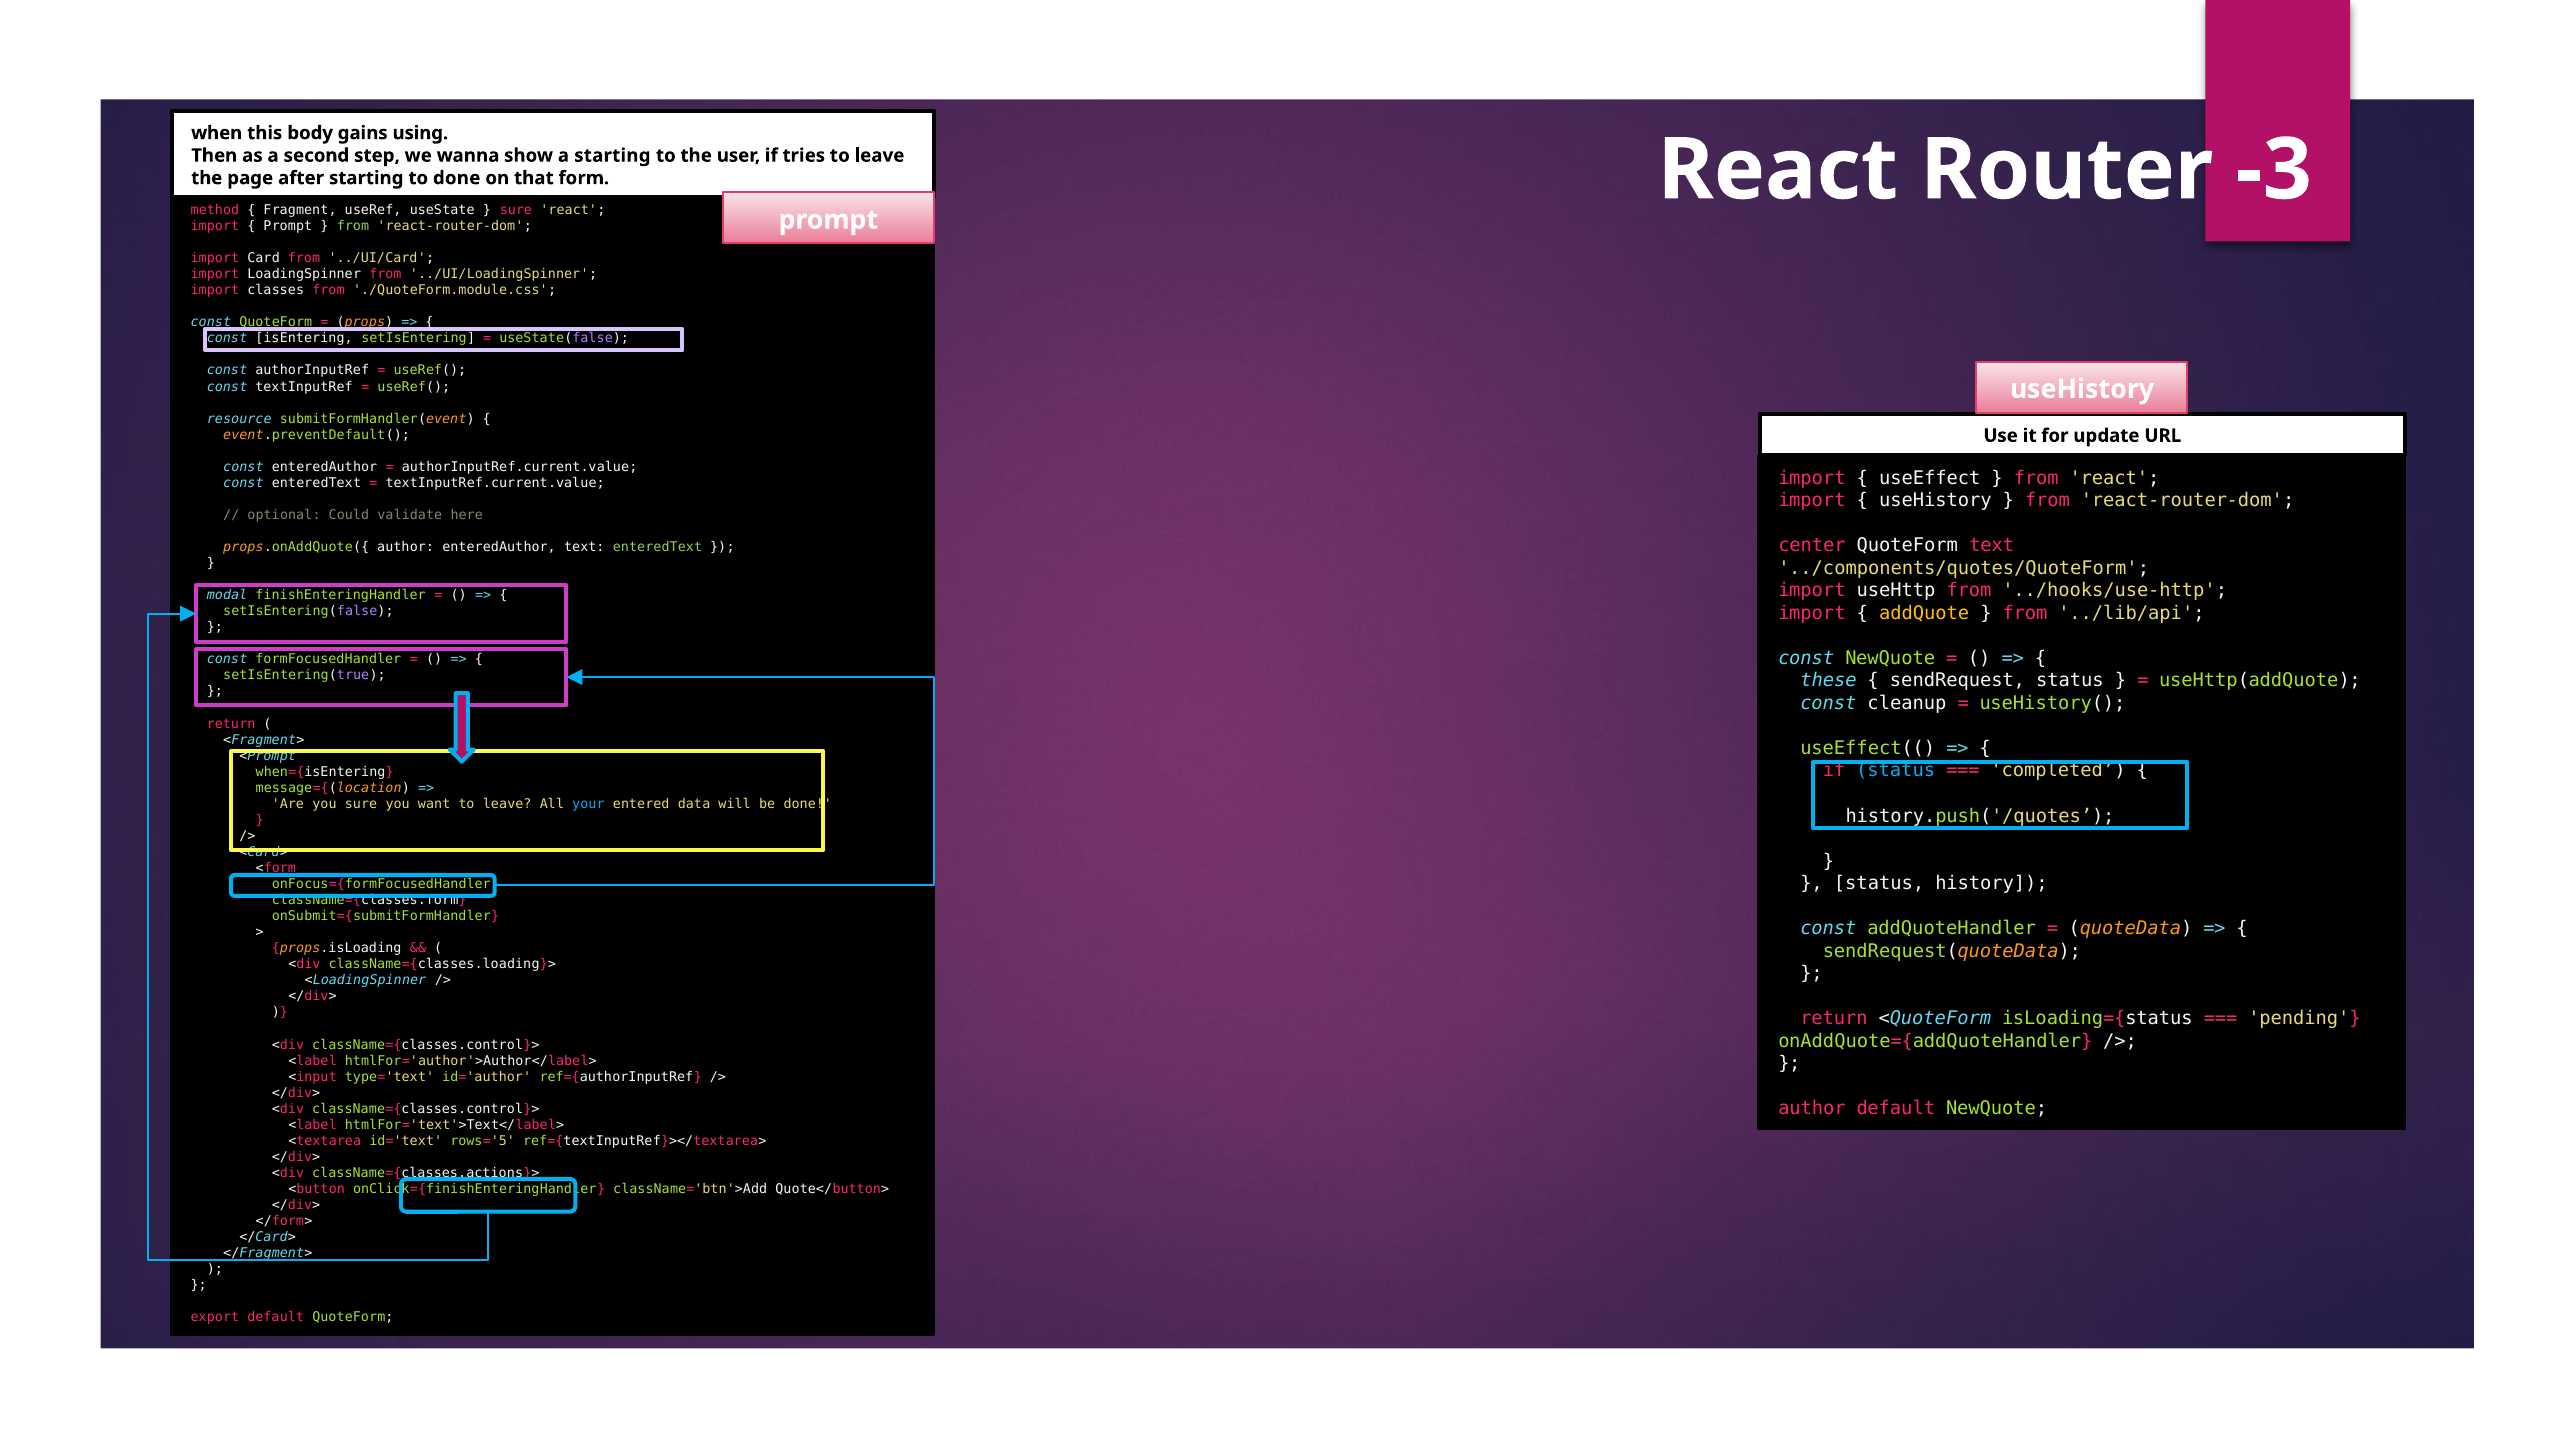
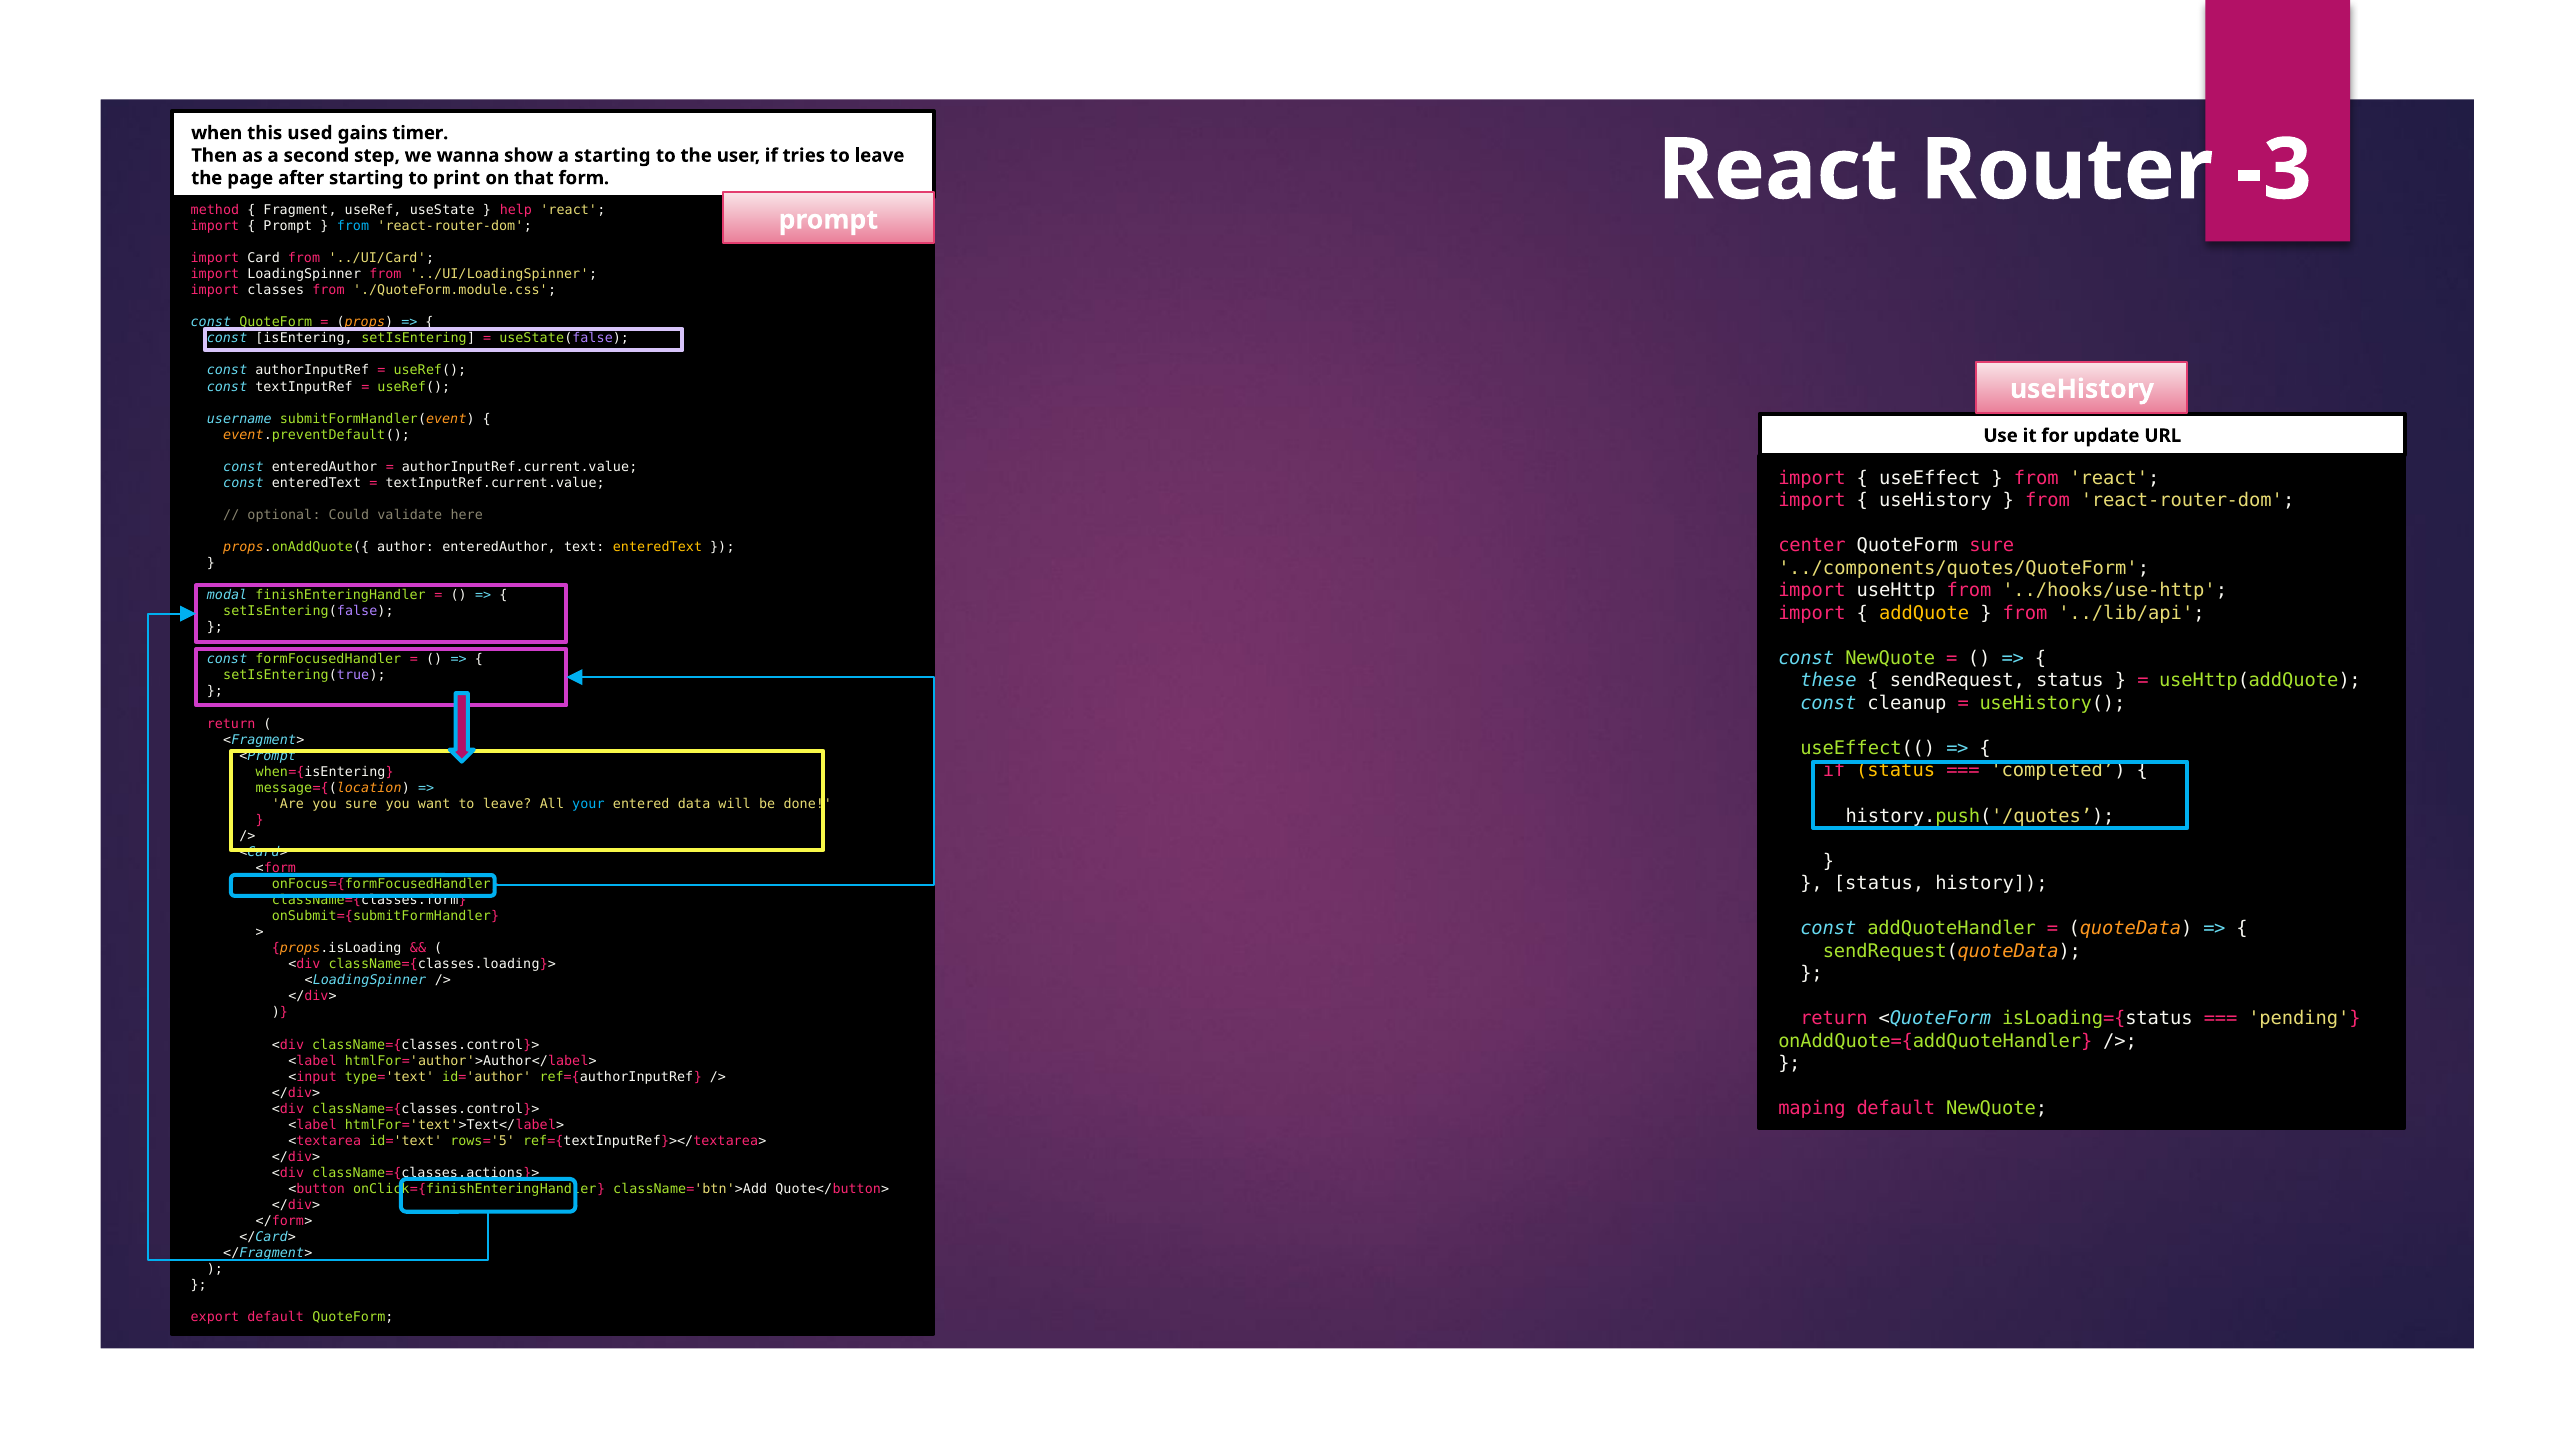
body: body -> used
using: using -> timer
to done: done -> print
sure at (516, 210): sure -> help
from at (353, 226) colour: light green -> light blue
resource: resource -> username
QuoteForm text: text -> sure
enteredText at (657, 547) colour: light green -> yellow
status at (1896, 771) colour: light blue -> yellow
author at (1812, 1108): author -> maping
